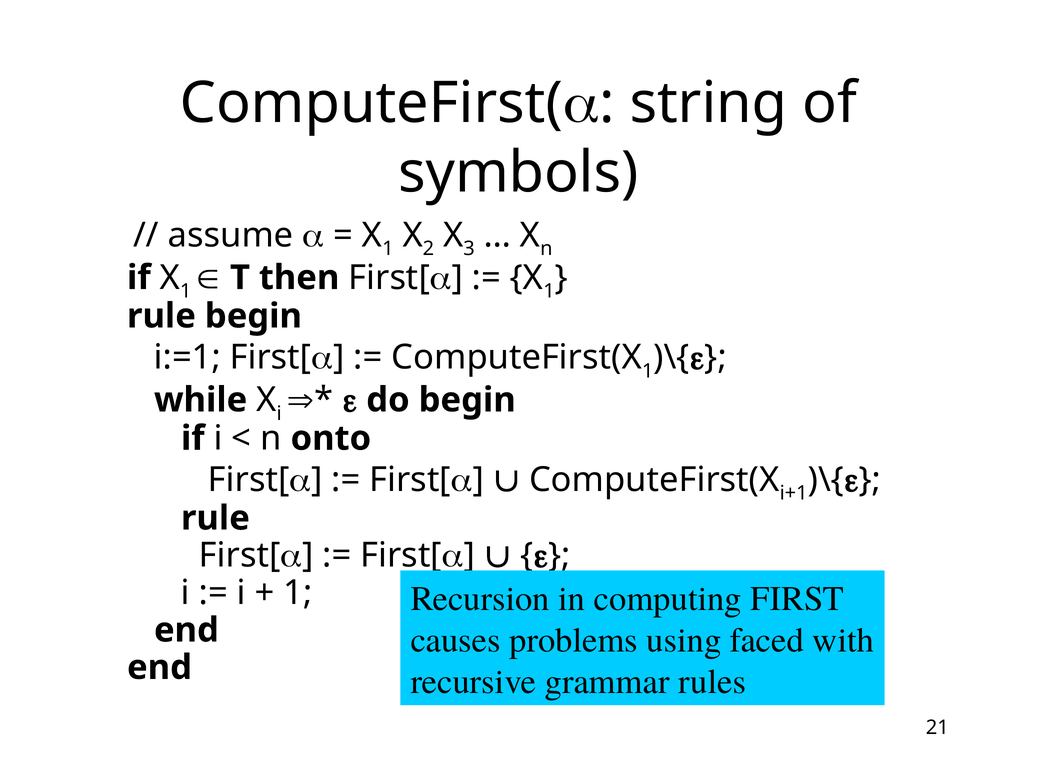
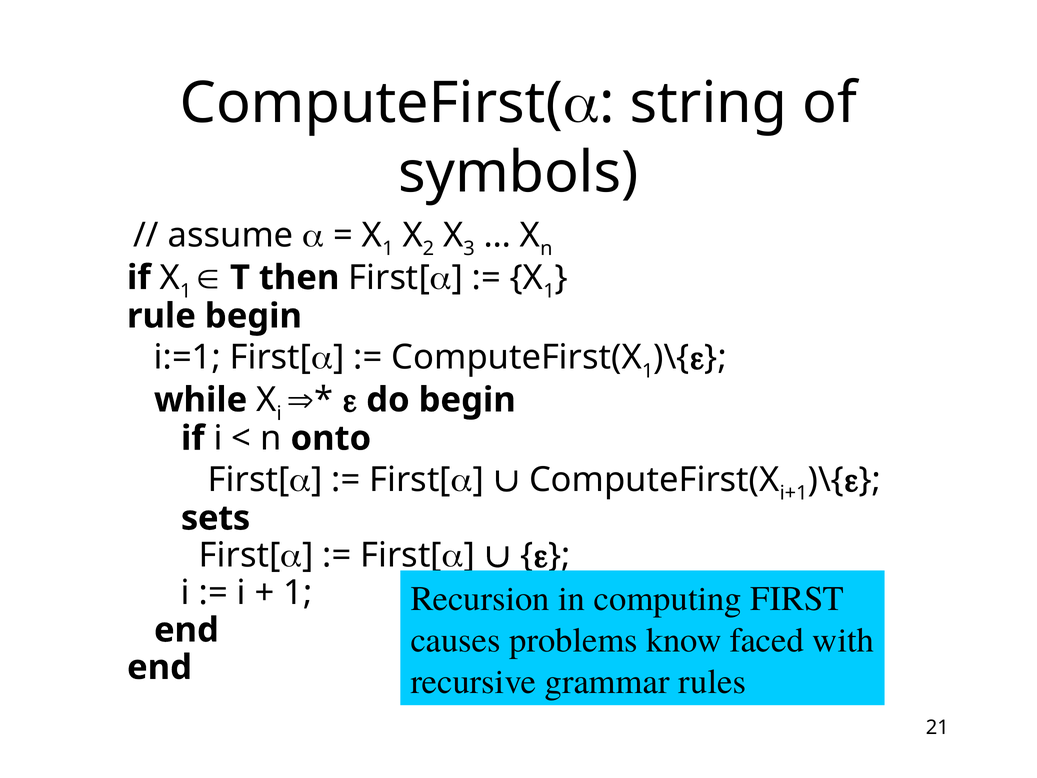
rule at (215, 518): rule -> sets
using: using -> know
